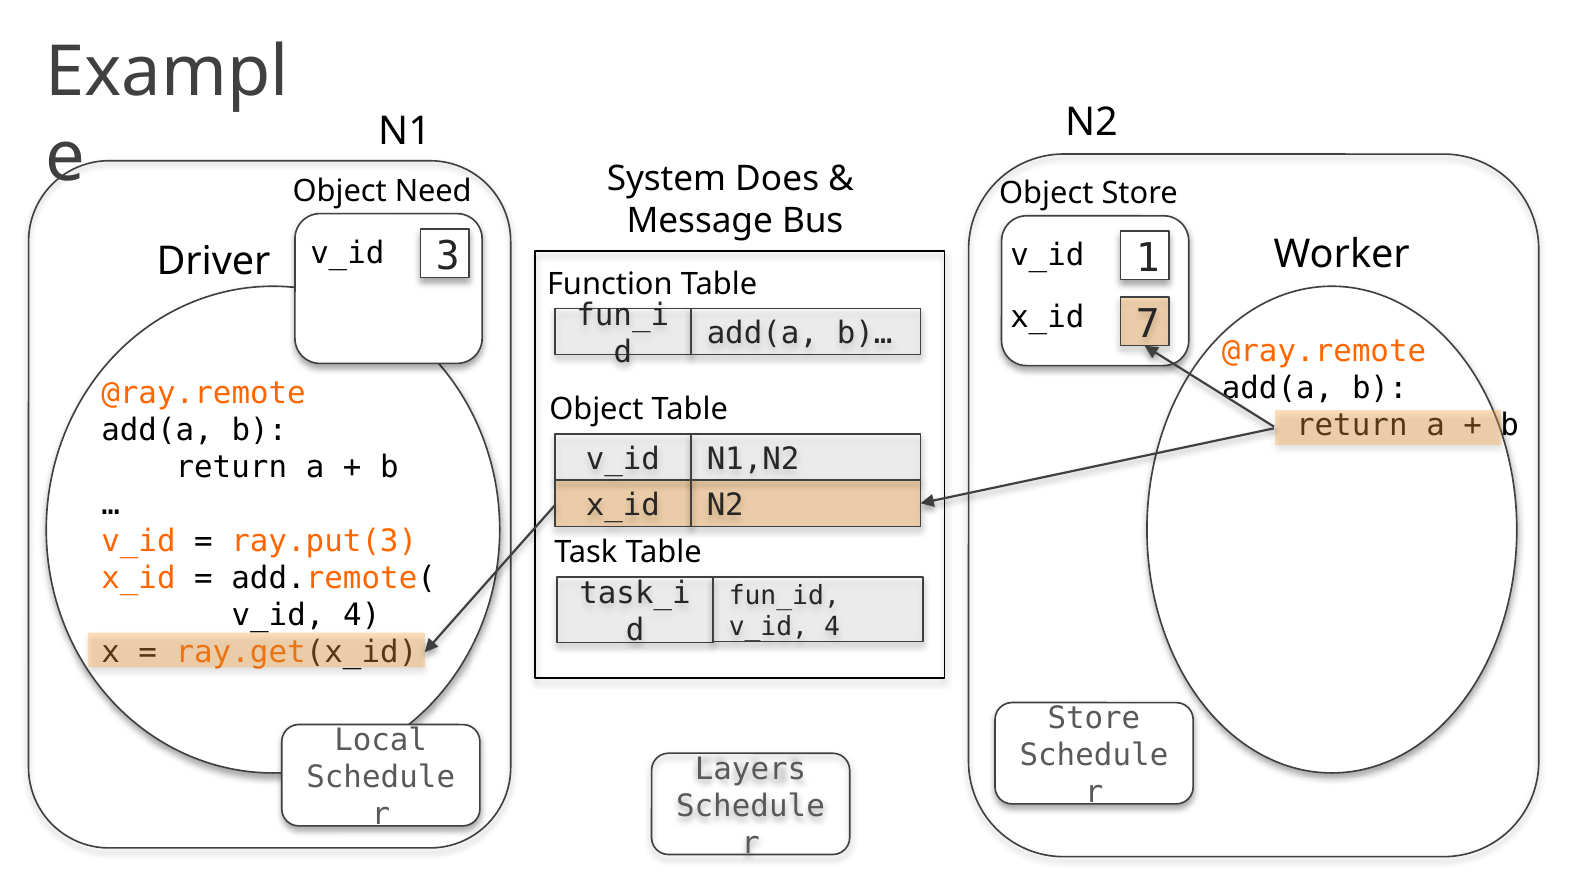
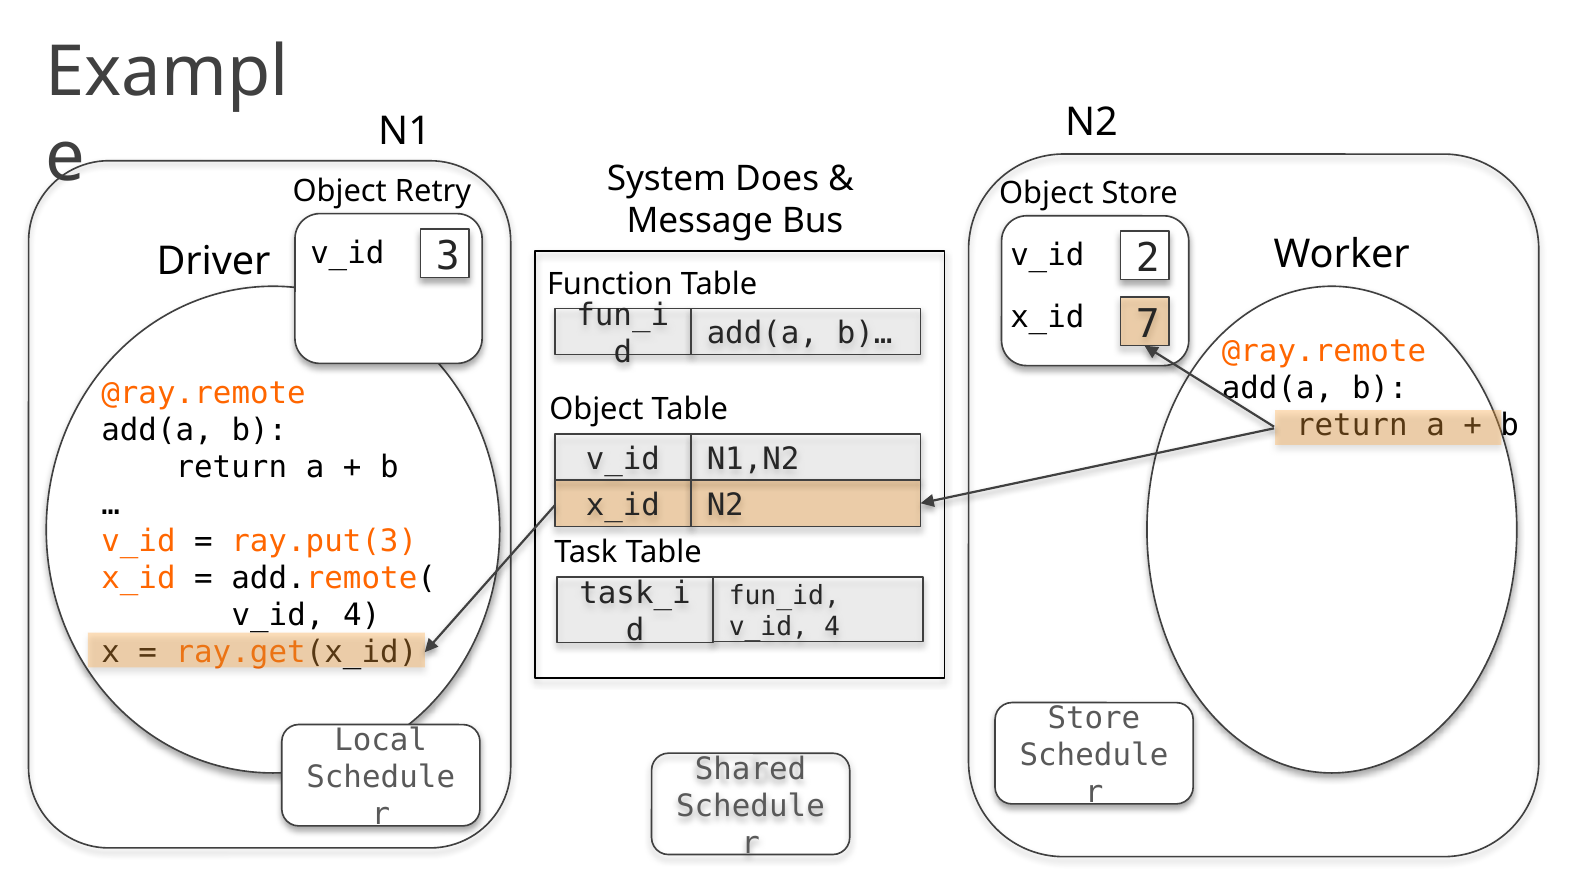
Need: Need -> Retry
1: 1 -> 2
Layers: Layers -> Shared
